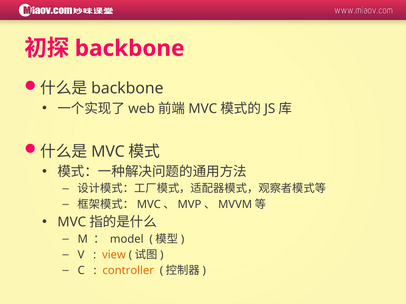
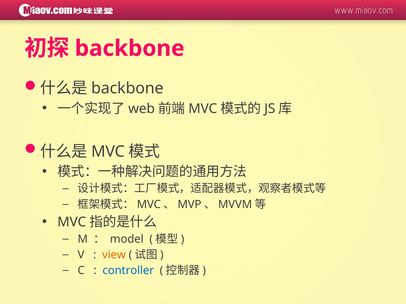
controller colour: orange -> blue
